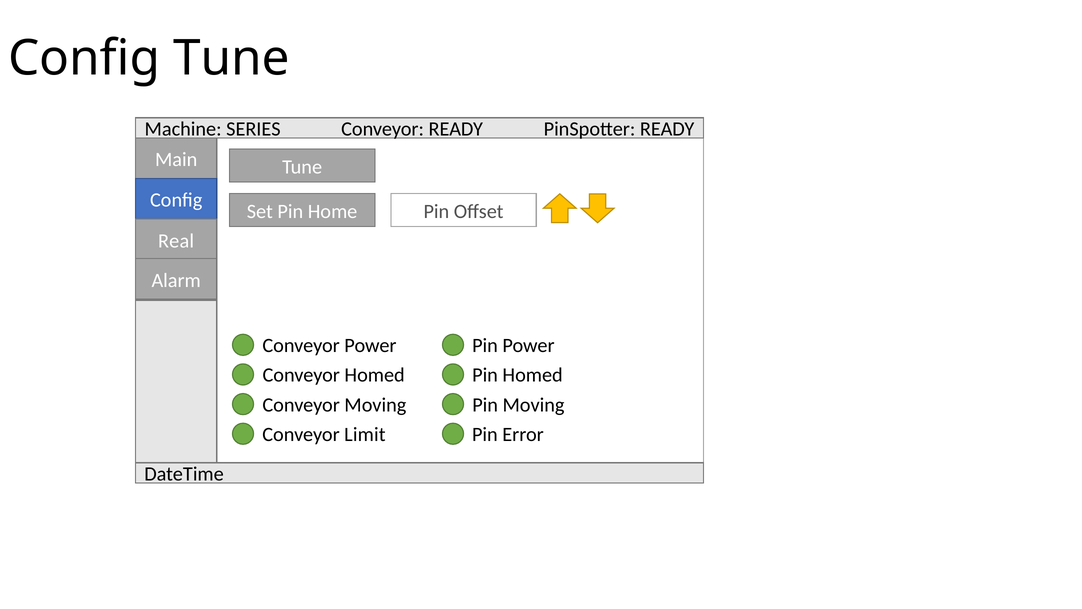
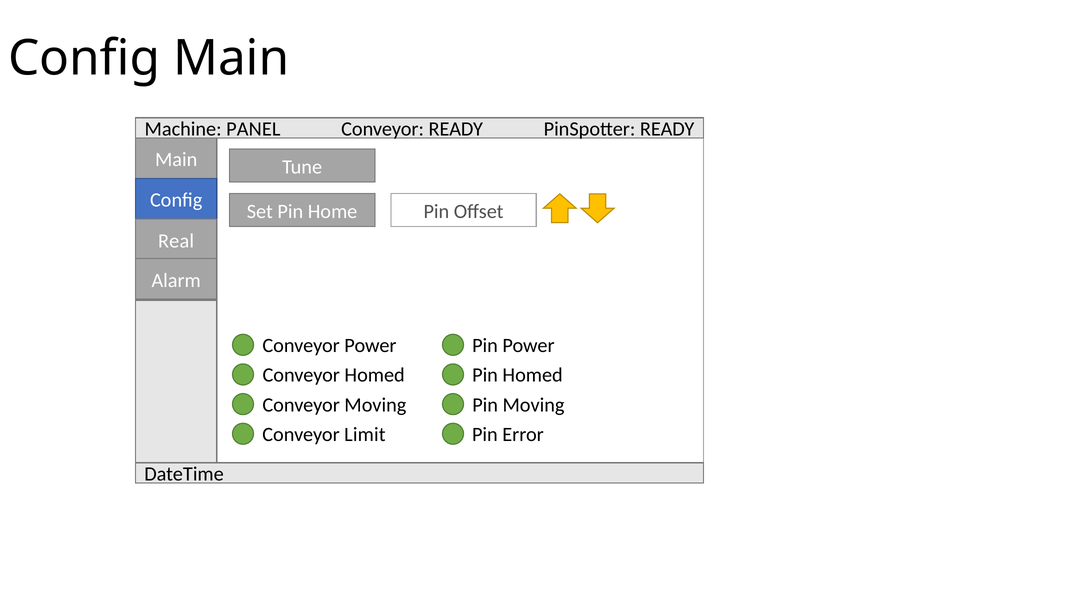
Config Tune: Tune -> Main
SERIES: SERIES -> PANEL
